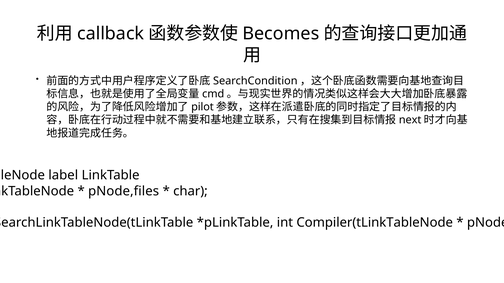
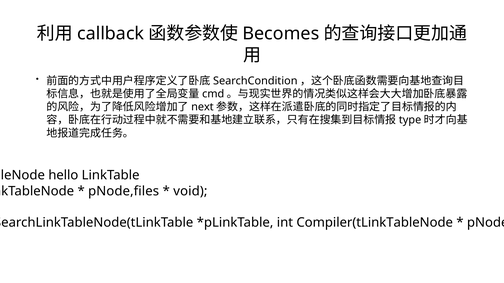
pilot: pilot -> next
next: next -> type
label: label -> hello
char at (190, 191): char -> void
